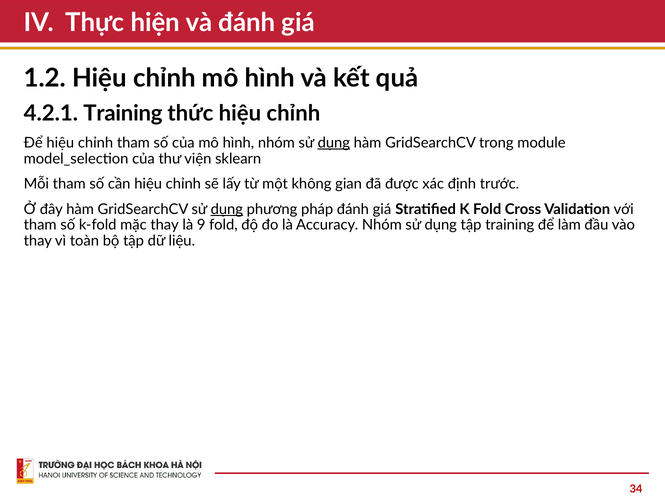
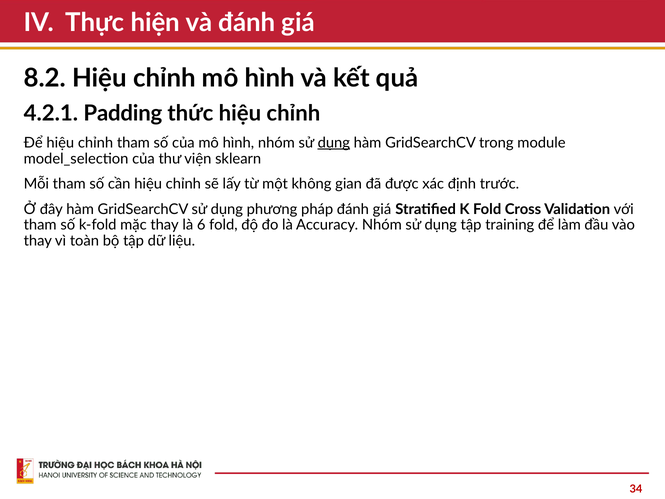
1.2: 1.2 -> 8.2
4.2.1 Training: Training -> Padding
dụng at (227, 209) underline: present -> none
9: 9 -> 6
